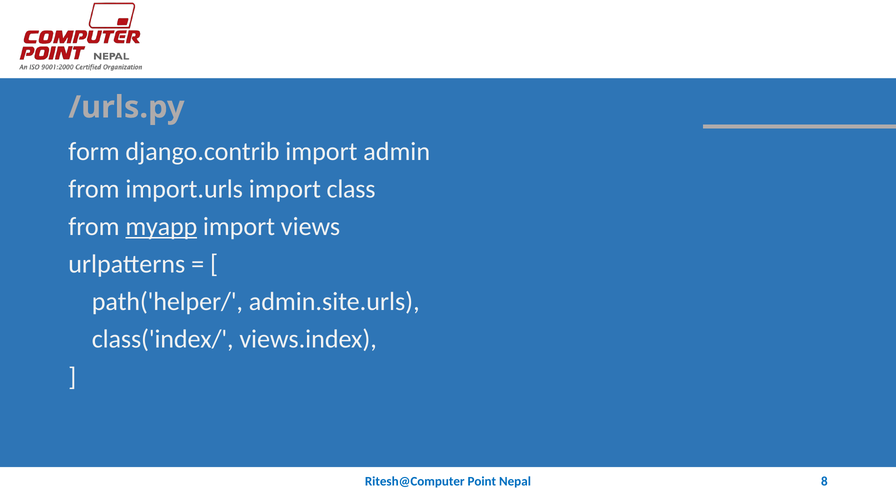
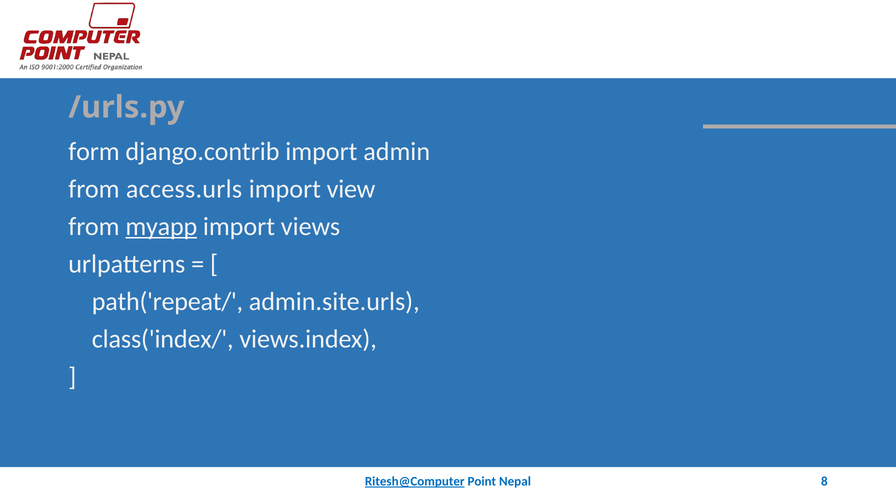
import.urls: import.urls -> access.urls
class: class -> view
path('helper/: path('helper/ -> path('repeat/
Ritesh@Computer underline: none -> present
